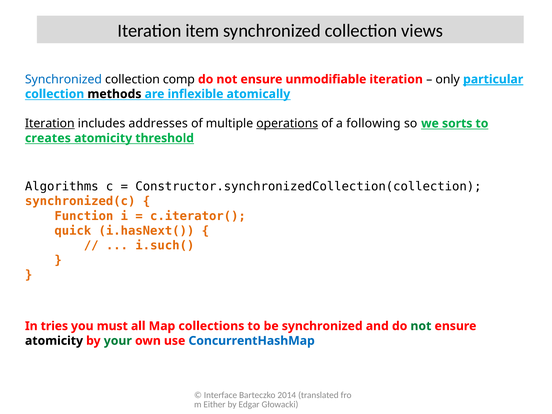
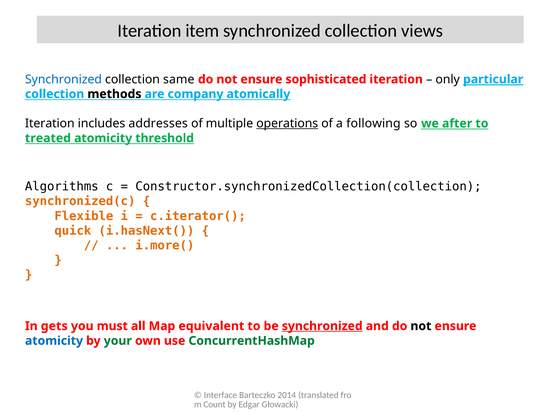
comp: comp -> same
unmodifiable: unmodifiable -> sophisticated
inflexible: inflexible -> company
Iteration at (50, 123) underline: present -> none
sorts: sorts -> after
creates: creates -> treated
Function: Function -> Flexible
i.such(: i.such( -> i.more(
tries: tries -> gets
collections: collections -> equivalent
synchronized at (322, 326) underline: none -> present
not at (421, 326) colour: green -> black
atomicity at (54, 341) colour: black -> blue
ConcurrentHashMap colour: blue -> green
Either: Either -> Count
